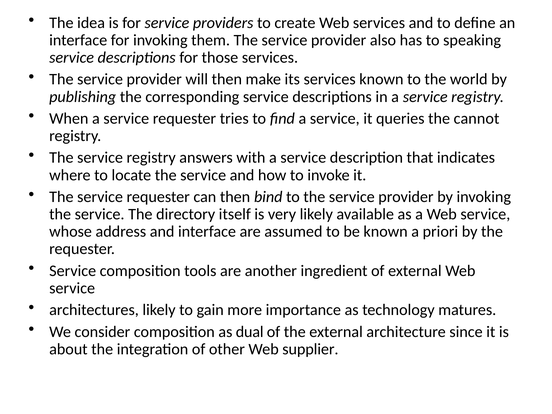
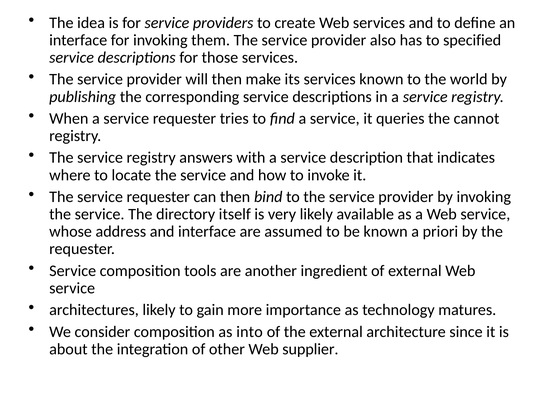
speaking: speaking -> specified
dual: dual -> into
